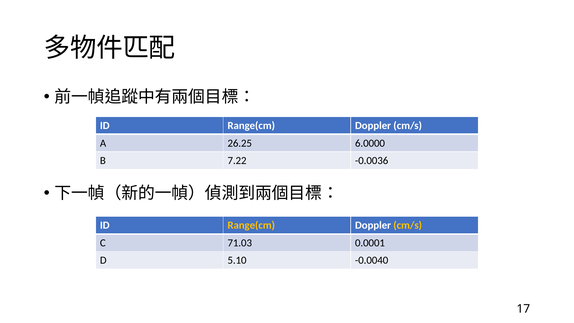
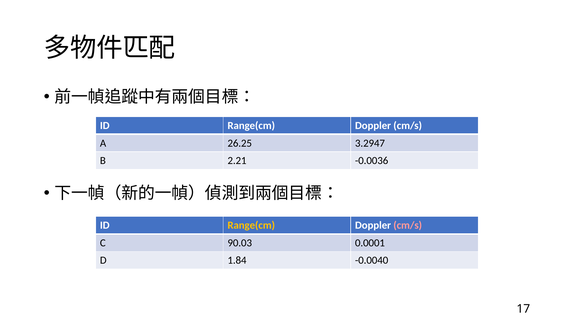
6.0000: 6.0000 -> 3.2947
7.22: 7.22 -> 2.21
cm/s at (408, 225) colour: yellow -> pink
71.03: 71.03 -> 90.03
5.10: 5.10 -> 1.84
